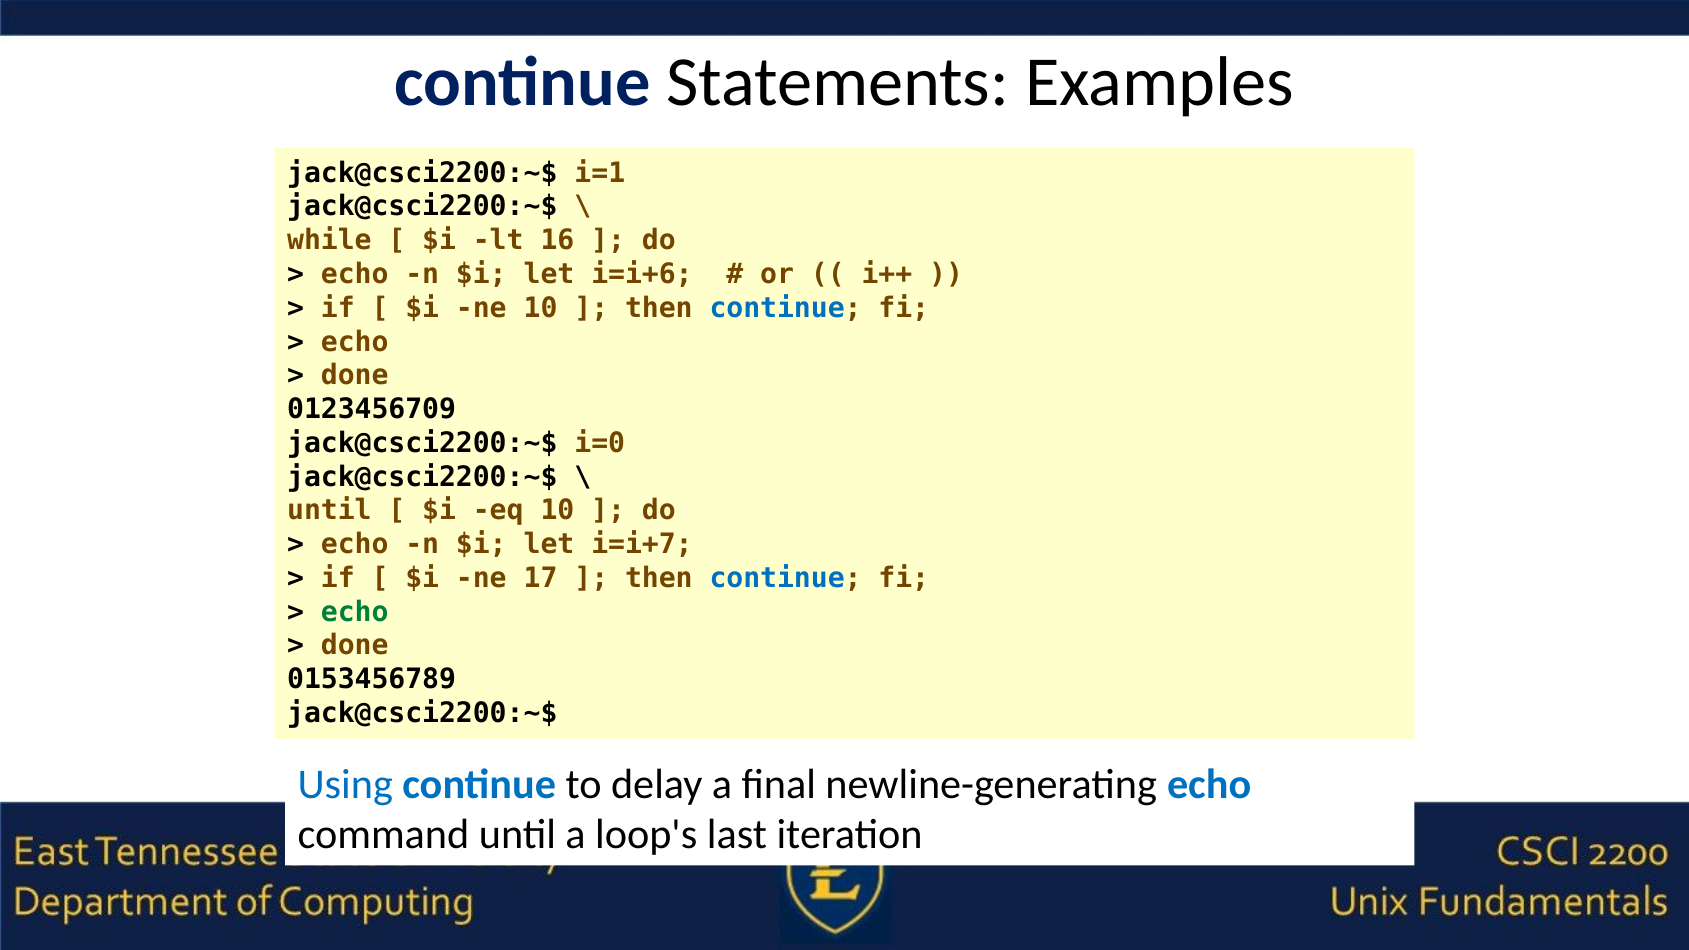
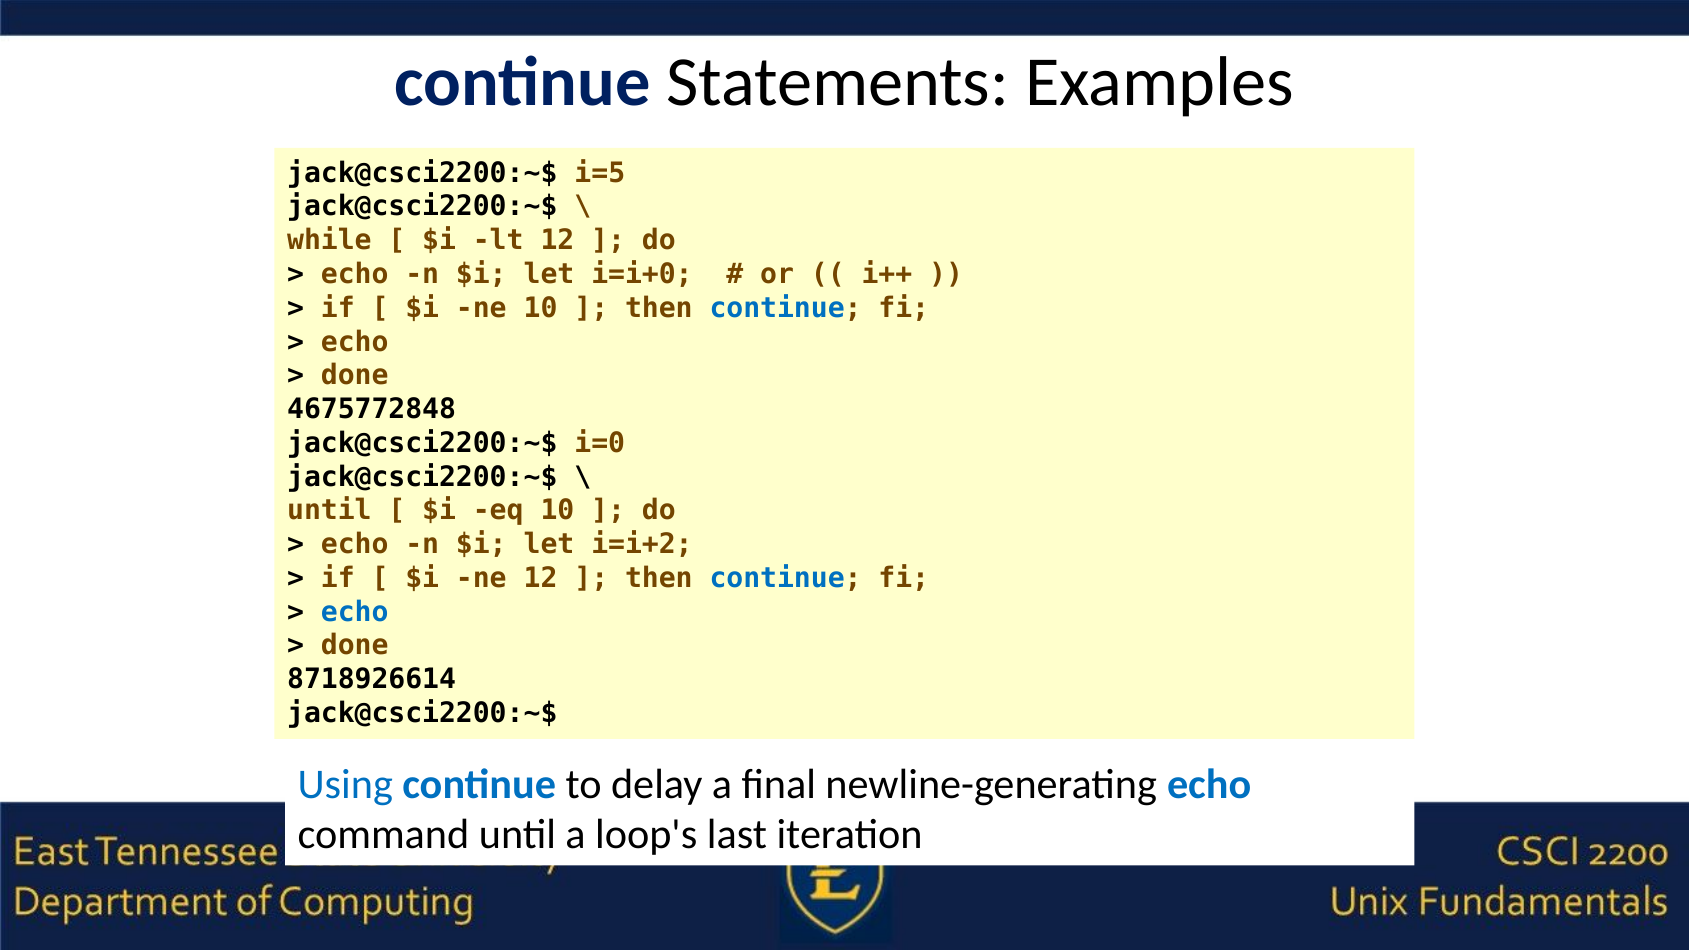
i=1: i=1 -> i=5
lt 16: 16 -> 12
i=i+6: i=i+6 -> i=i+0
0123456709: 0123456709 -> 4675772848
i=i+7: i=i+7 -> i=i+2
ne 17: 17 -> 12
echo at (355, 612) colour: green -> blue
0153456789: 0153456789 -> 8718926614
